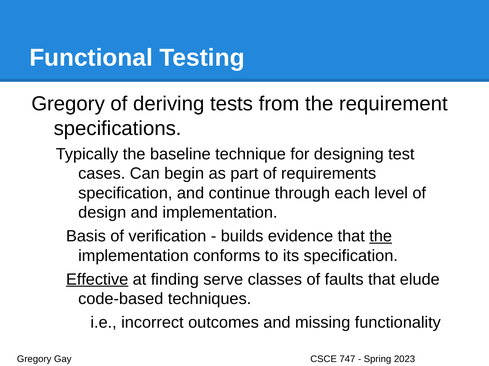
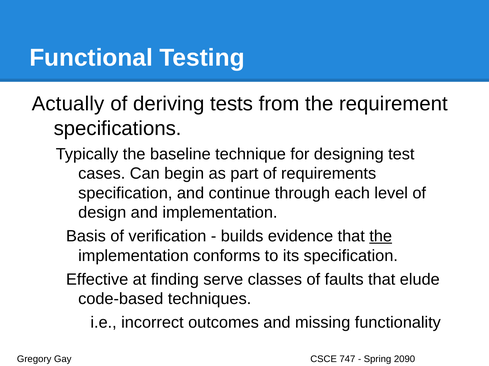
Gregory at (68, 104): Gregory -> Actually
Effective underline: present -> none
2023: 2023 -> 2090
